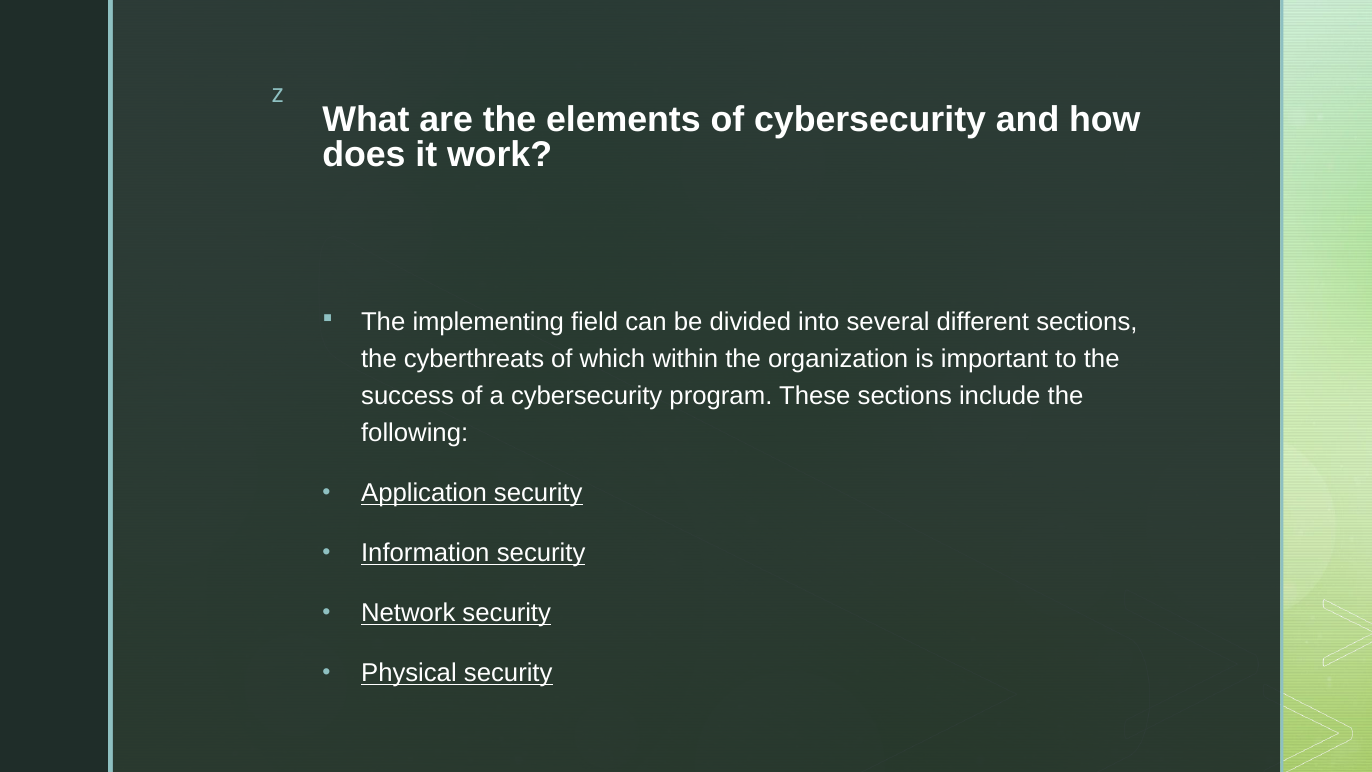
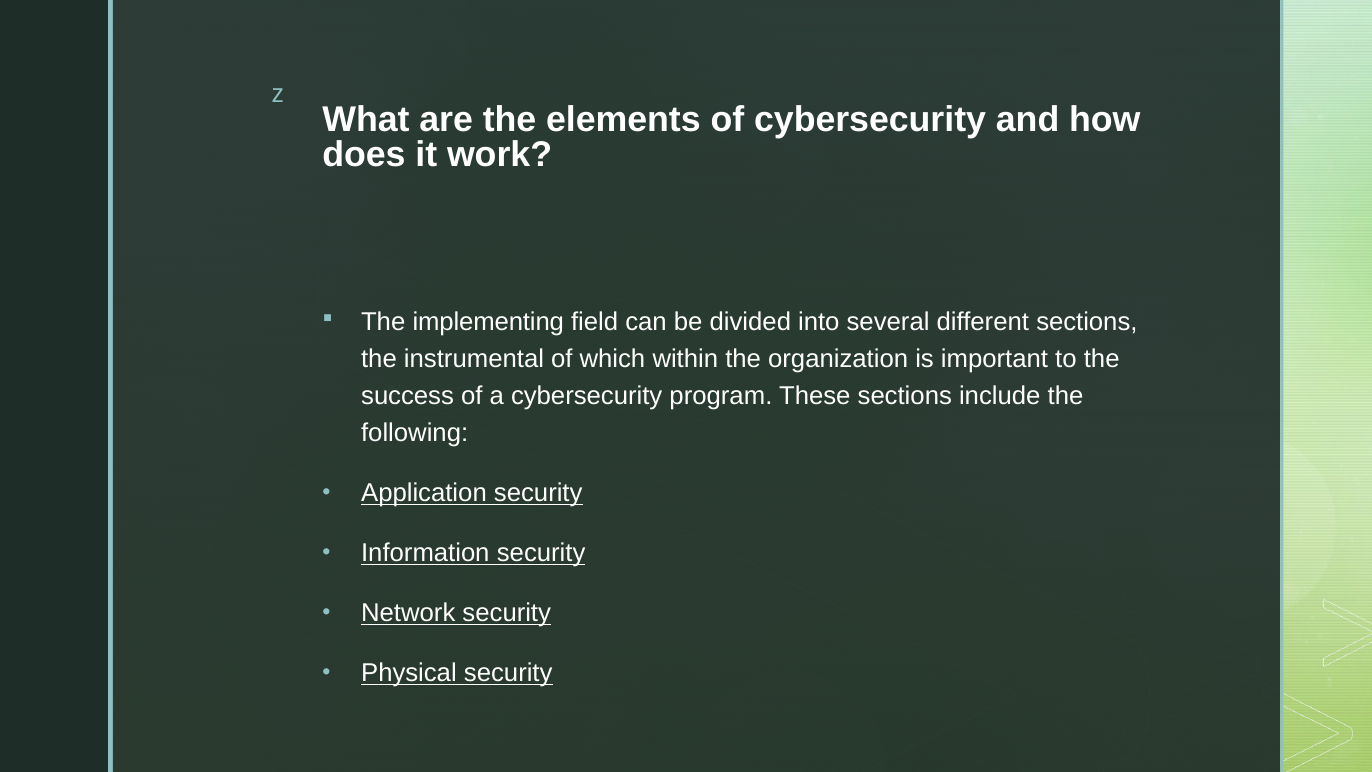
cyberthreats: cyberthreats -> instrumental
